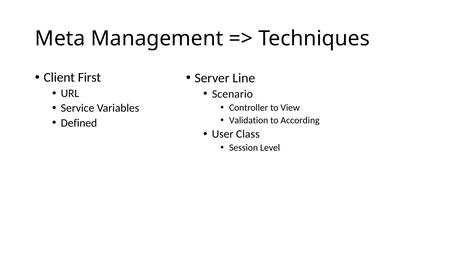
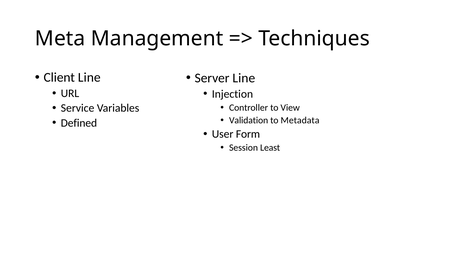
Client First: First -> Line
Scenario: Scenario -> Injection
According: According -> Metadata
Class: Class -> Form
Level: Level -> Least
